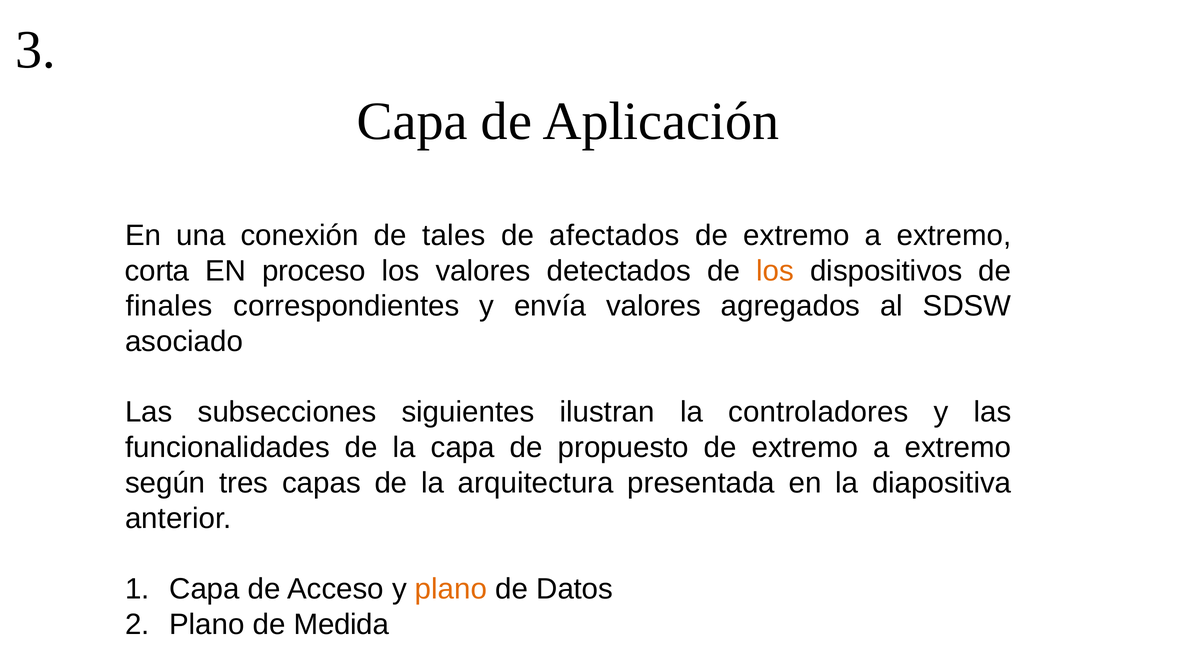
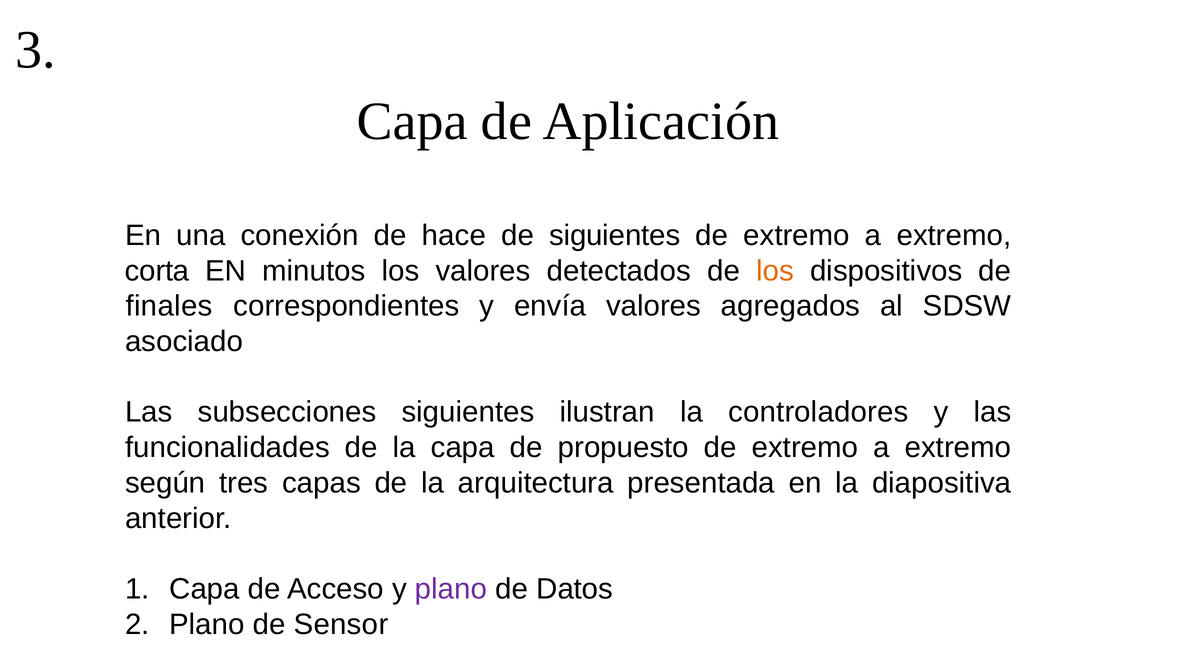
tales: tales -> hace
de afectados: afectados -> siguientes
proceso: proceso -> minutos
plano at (451, 589) colour: orange -> purple
Medida: Medida -> Sensor
